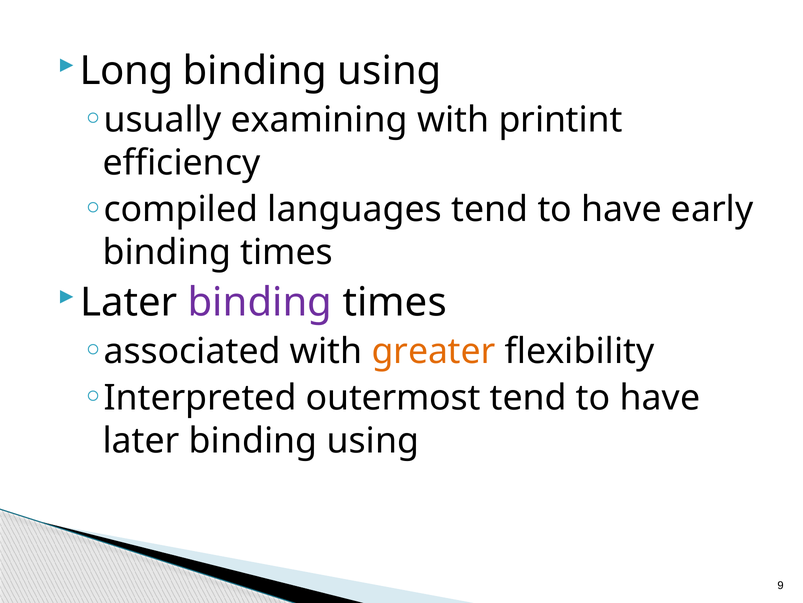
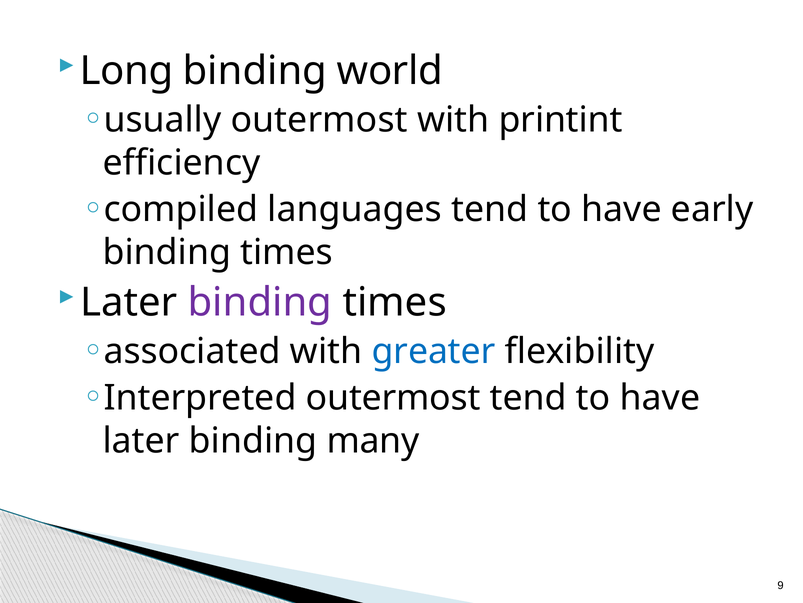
using at (390, 71): using -> world
usually examining: examining -> outermost
greater colour: orange -> blue
later binding using: using -> many
